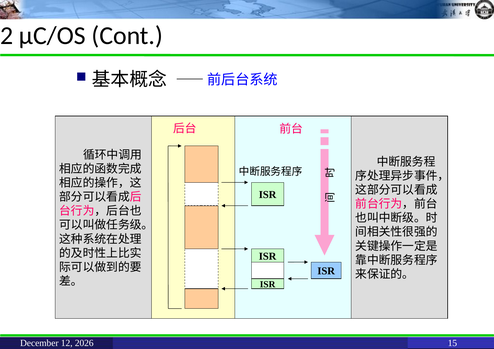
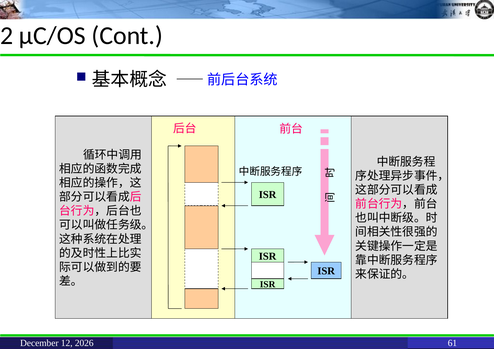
15: 15 -> 61
